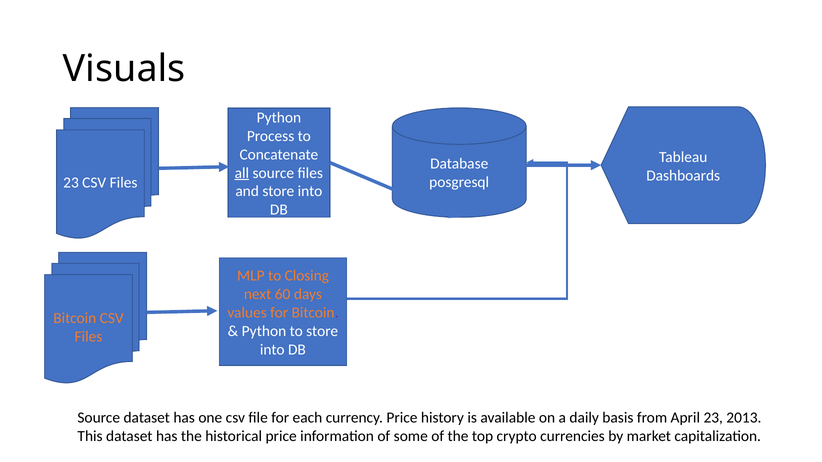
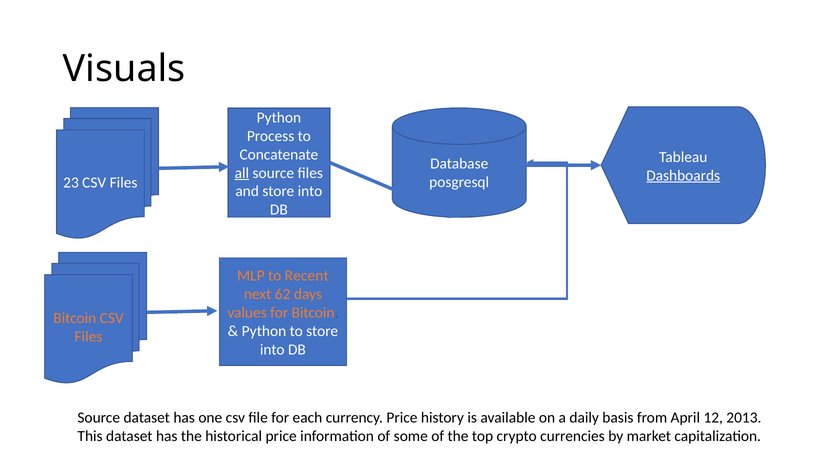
Dashboards underline: none -> present
Closing: Closing -> Recent
60: 60 -> 62
April 23: 23 -> 12
